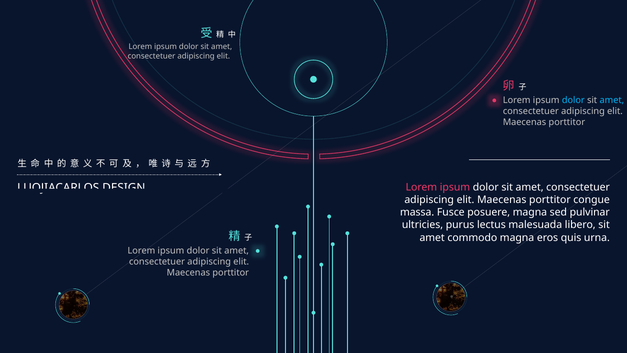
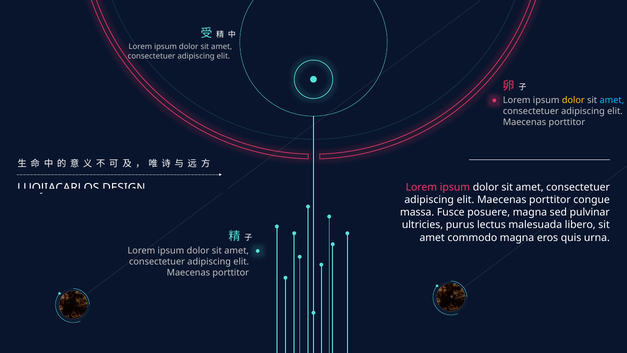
dolor at (573, 100) colour: light blue -> yellow
